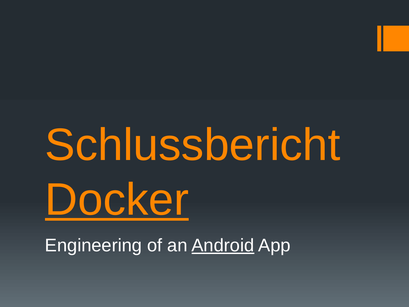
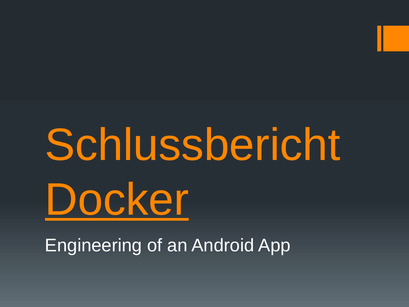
Android underline: present -> none
